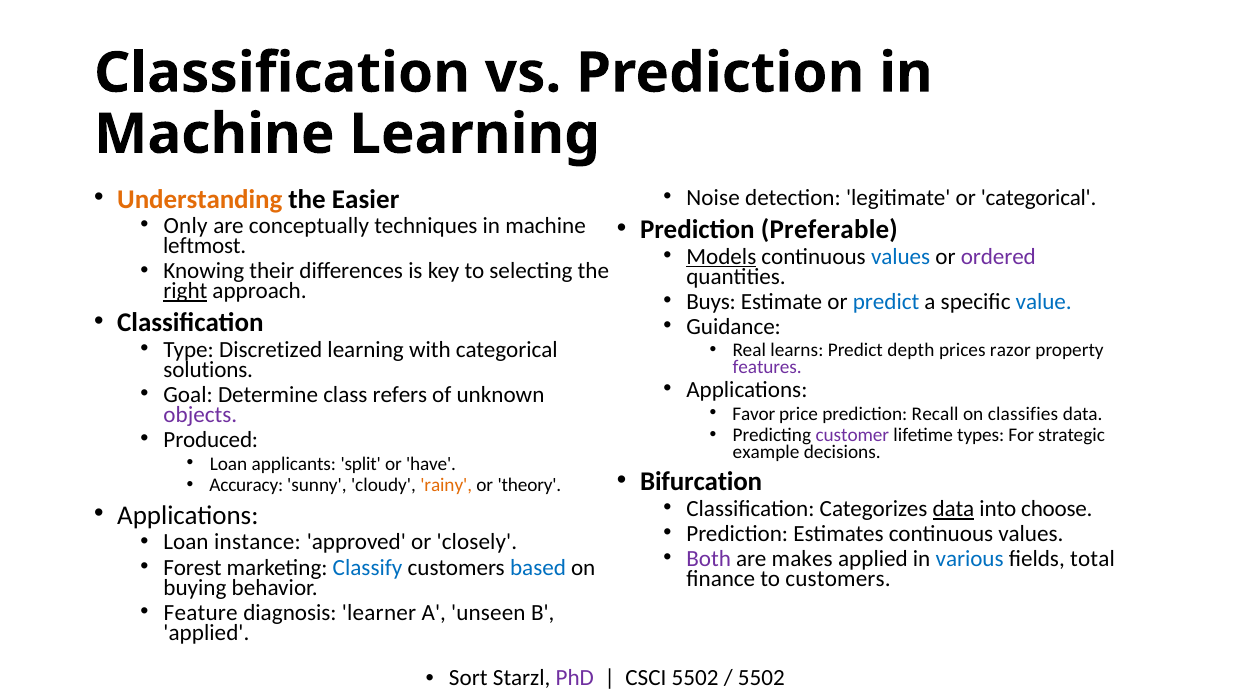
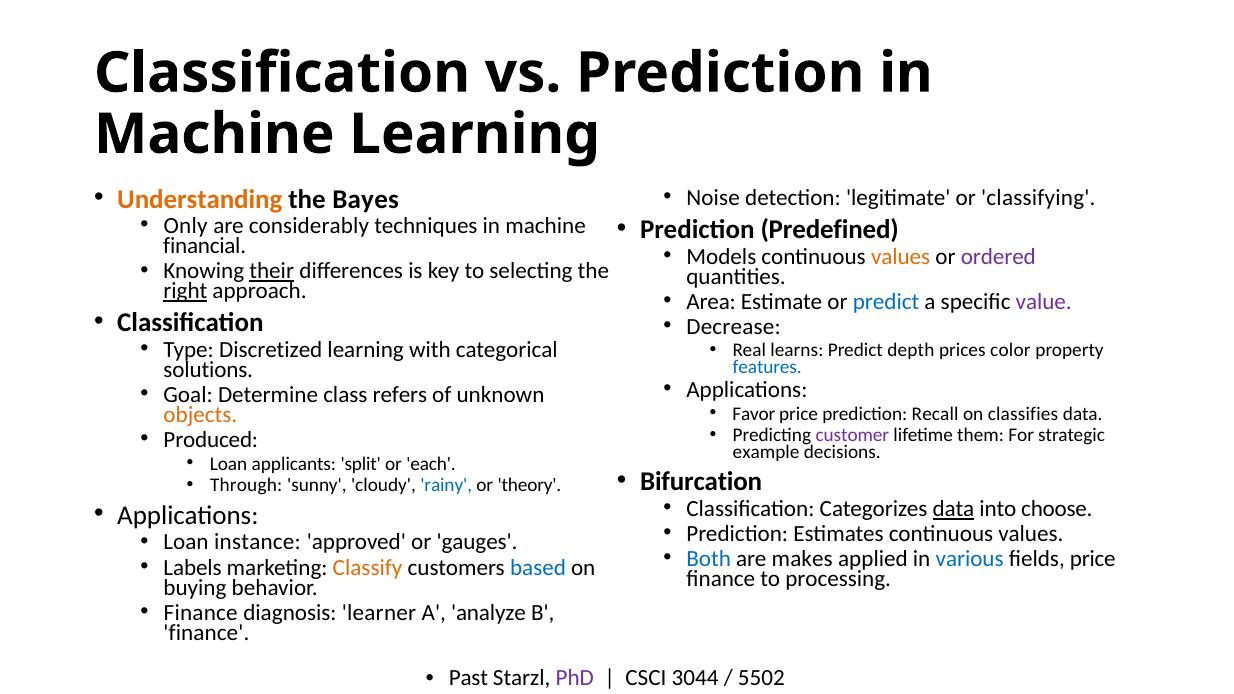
Easier: Easier -> Bayes
or categorical: categorical -> classifying
conceptually: conceptually -> considerably
Preferable: Preferable -> Predefined
leftmost: leftmost -> financial
Models underline: present -> none
values at (901, 256) colour: blue -> orange
their underline: none -> present
Buys: Buys -> Area
value colour: blue -> purple
Guidance: Guidance -> Decrease
razor: razor -> color
features colour: purple -> blue
objects colour: purple -> orange
types: types -> them
have: have -> each
Accuracy: Accuracy -> Through
rainy colour: orange -> blue
closely: closely -> gauges
Both colour: purple -> blue
fields total: total -> price
Forest: Forest -> Labels
Classify colour: blue -> orange
to customers: customers -> processing
Feature at (201, 613): Feature -> Finance
unseen: unseen -> analyze
applied at (206, 633): applied -> finance
Sort: Sort -> Past
CSCI 5502: 5502 -> 3044
